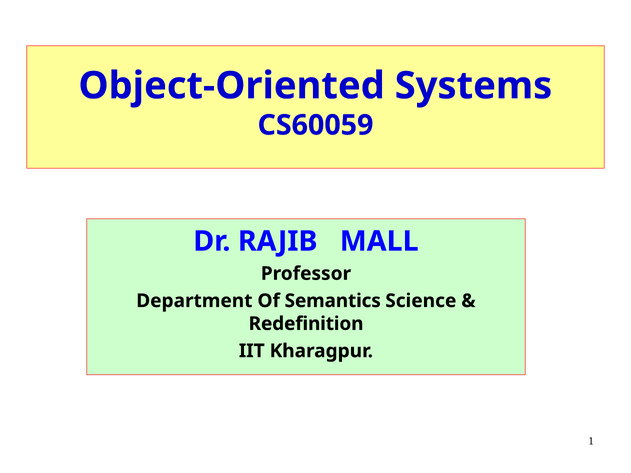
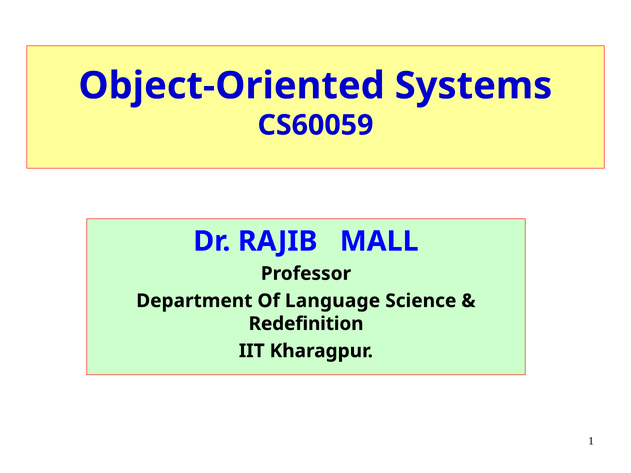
Semantics: Semantics -> Language
